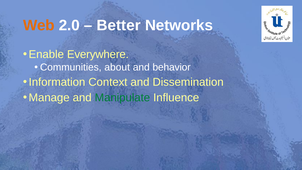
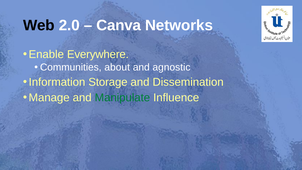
Web colour: orange -> black
Better: Better -> Canva
behavior: behavior -> agnostic
Context: Context -> Storage
